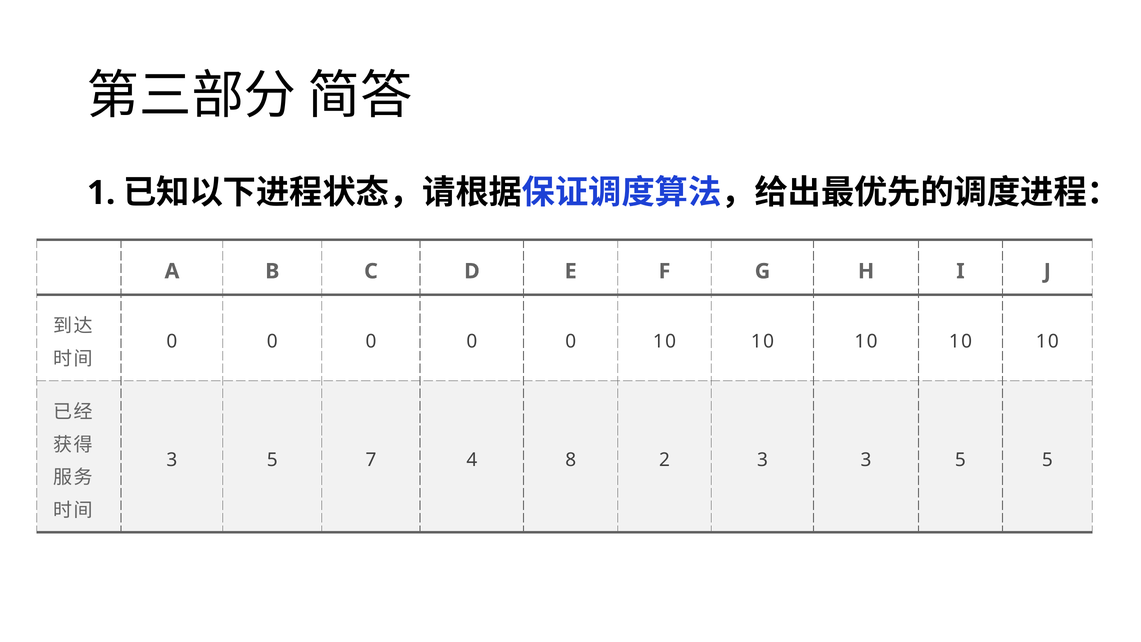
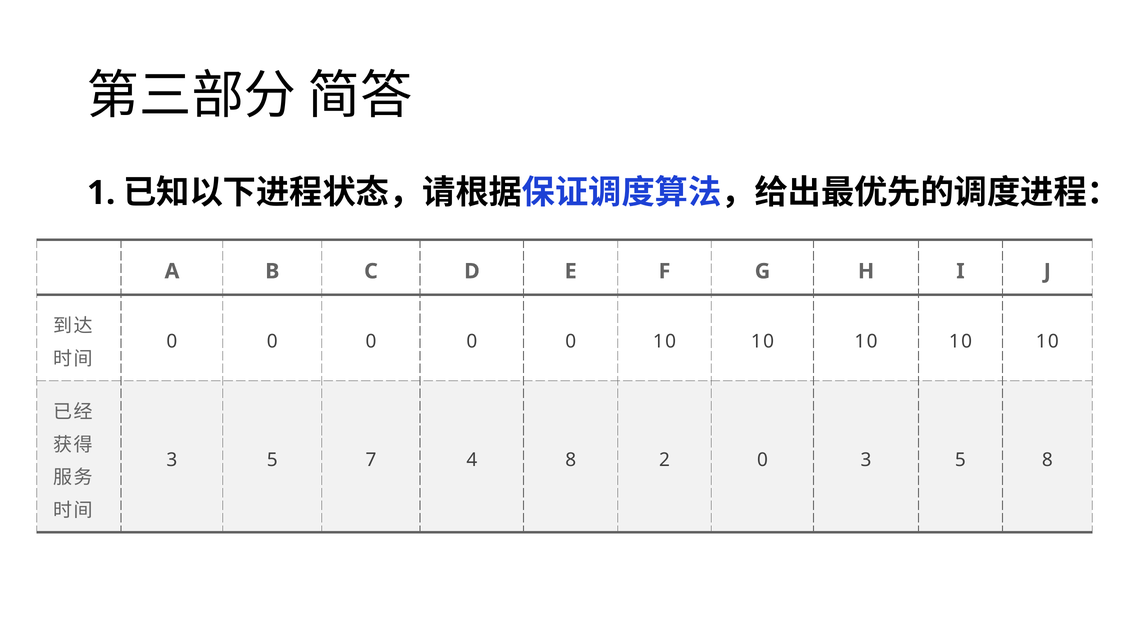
2 3: 3 -> 0
5 5: 5 -> 8
